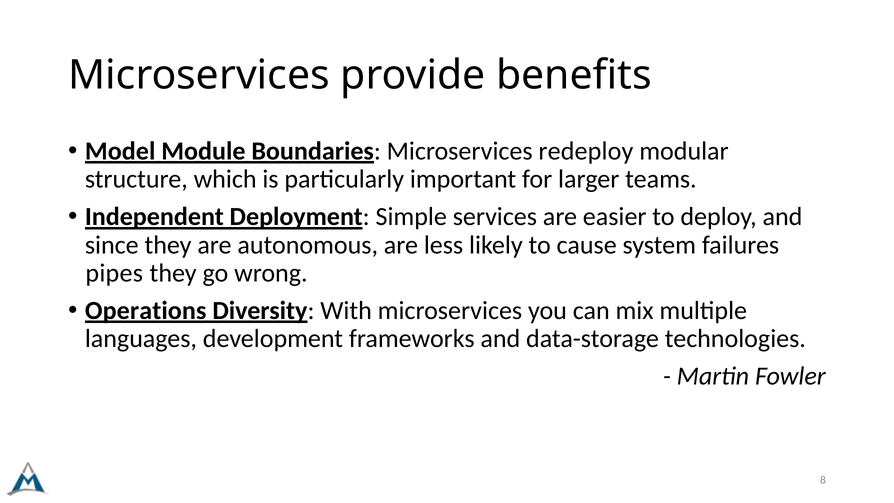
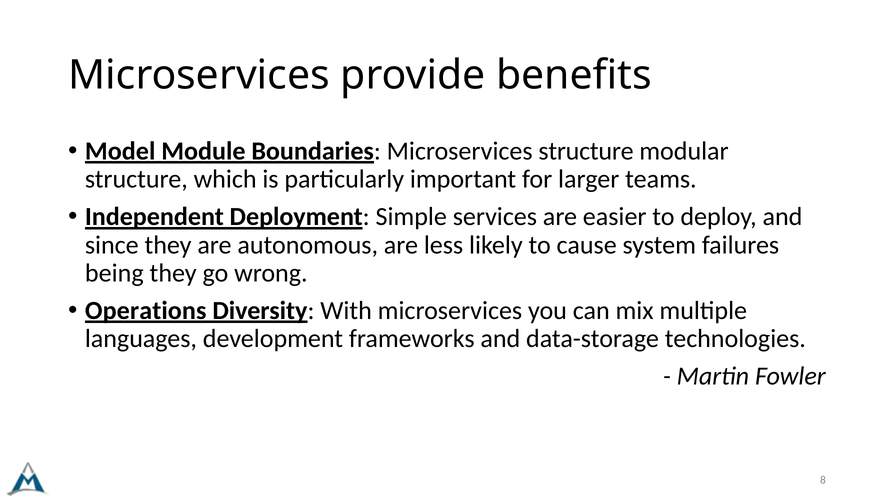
Microservices redeploy: redeploy -> structure
pipes: pipes -> being
